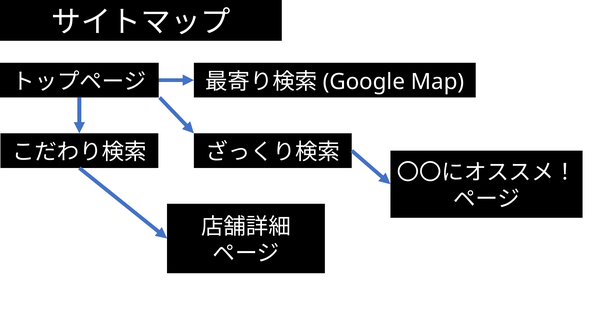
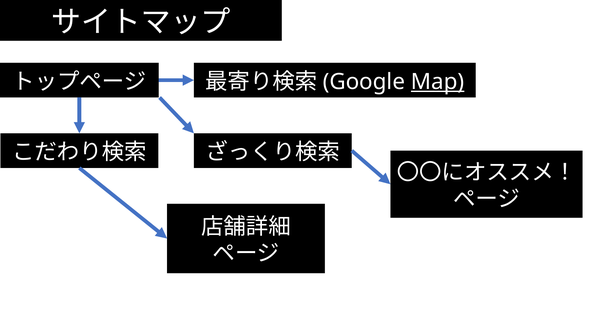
Map underline: none -> present
